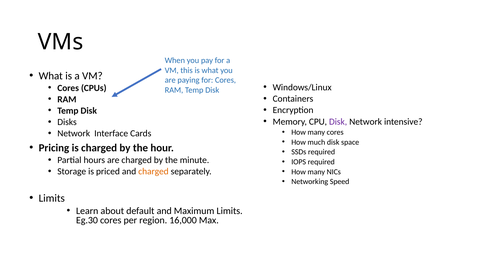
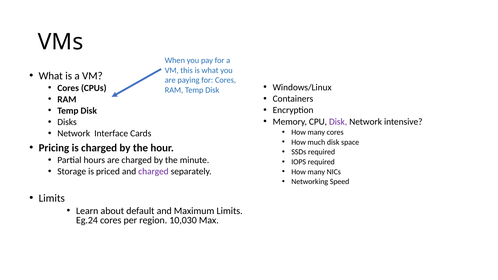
charged at (153, 172) colour: orange -> purple
Eg.30: Eg.30 -> Eg.24
16,000: 16,000 -> 10,030
